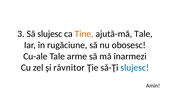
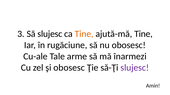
ajută-mă Tale: Tale -> Tine
şi râvnitor: râvnitor -> obosesc
slujesc at (135, 68) colour: blue -> purple
